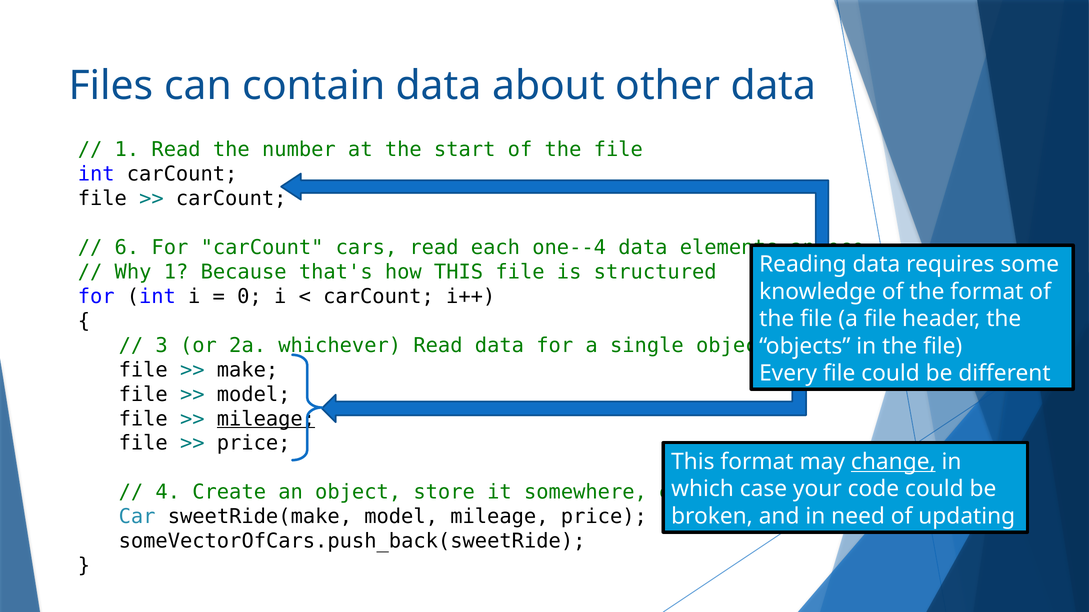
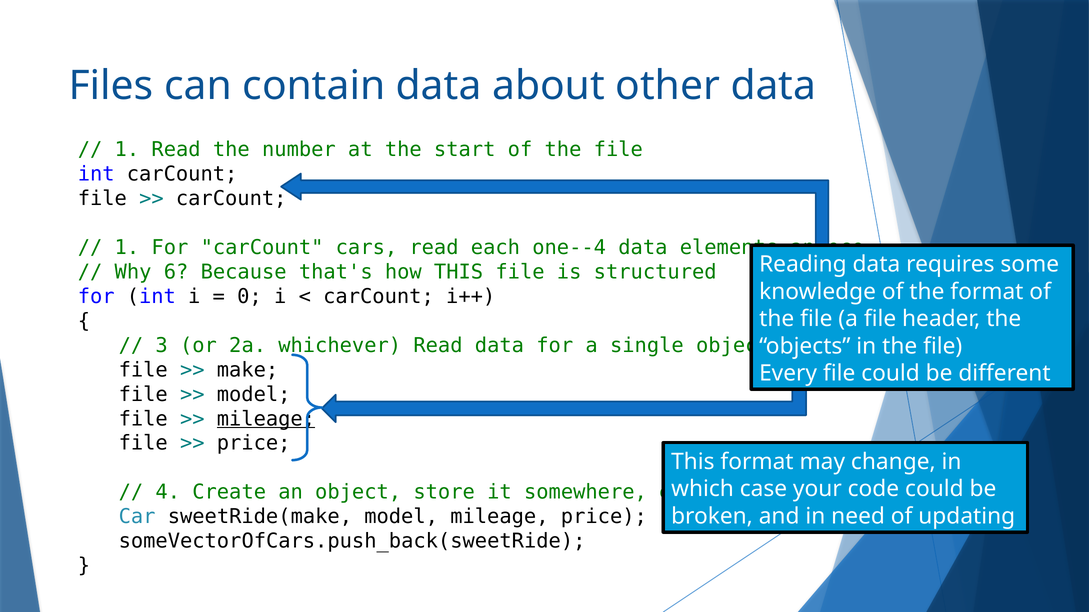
6 at (127, 248): 6 -> 1
Why 1: 1 -> 6
change underline: present -> none
